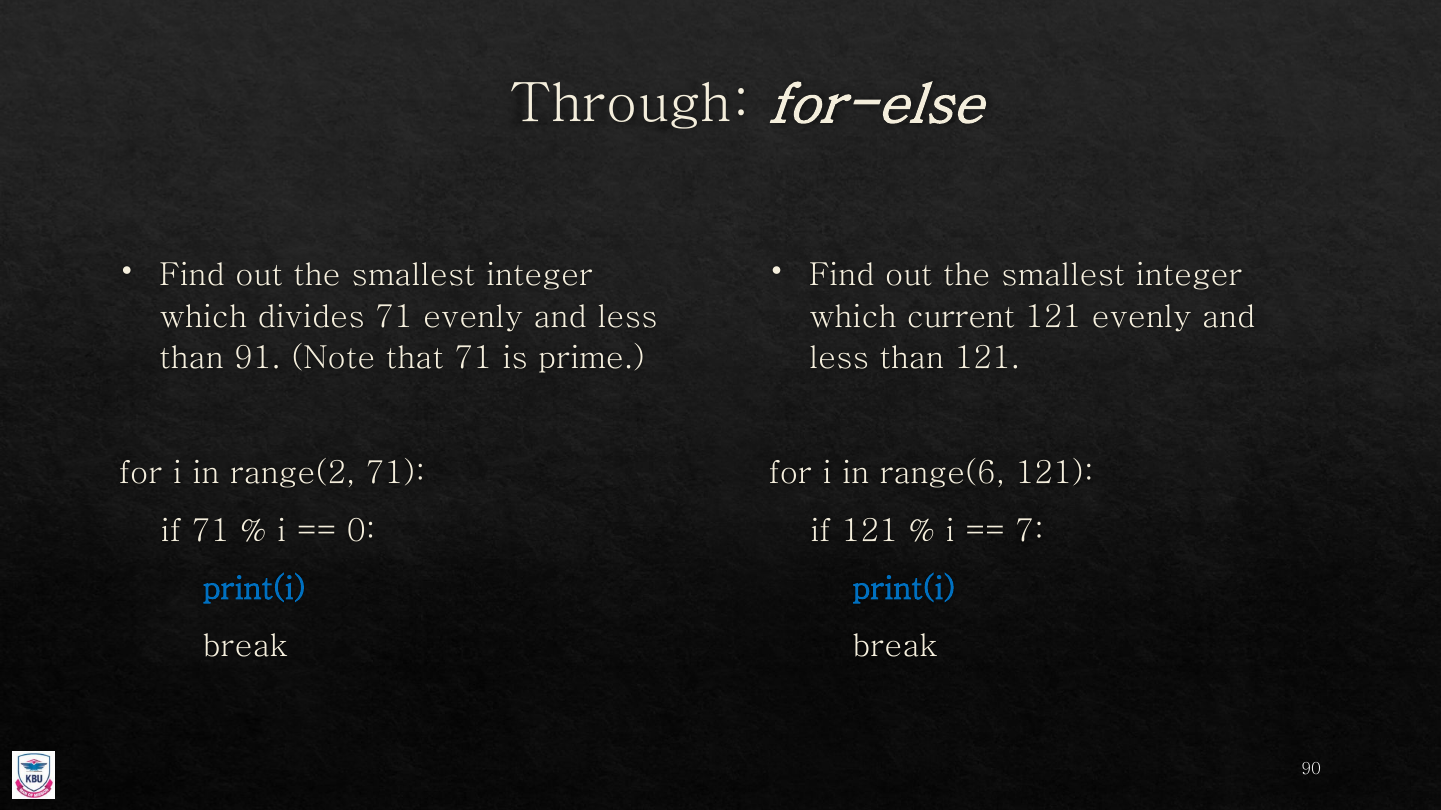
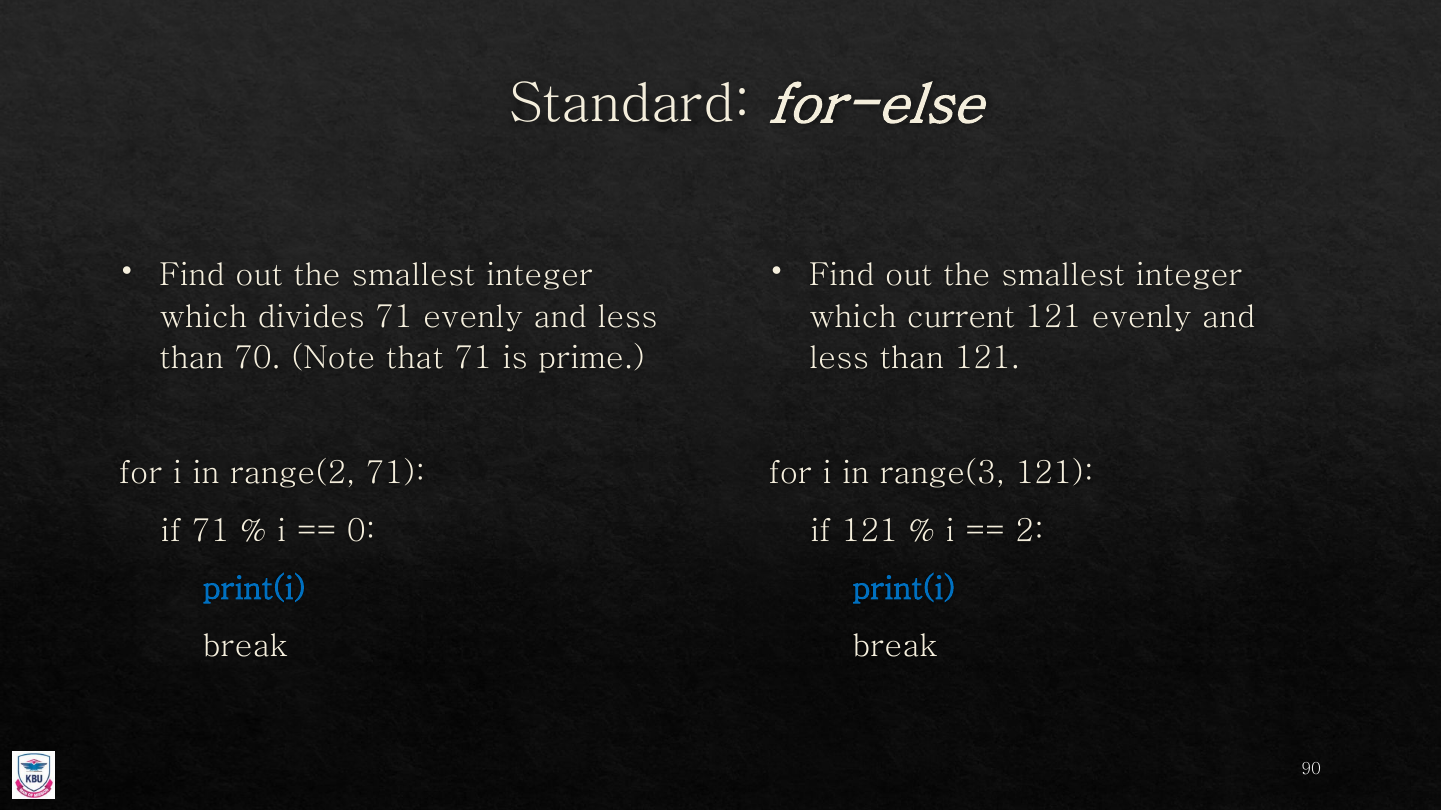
Through: Through -> Standard
91: 91 -> 70
range(6: range(6 -> range(3
7: 7 -> 2
